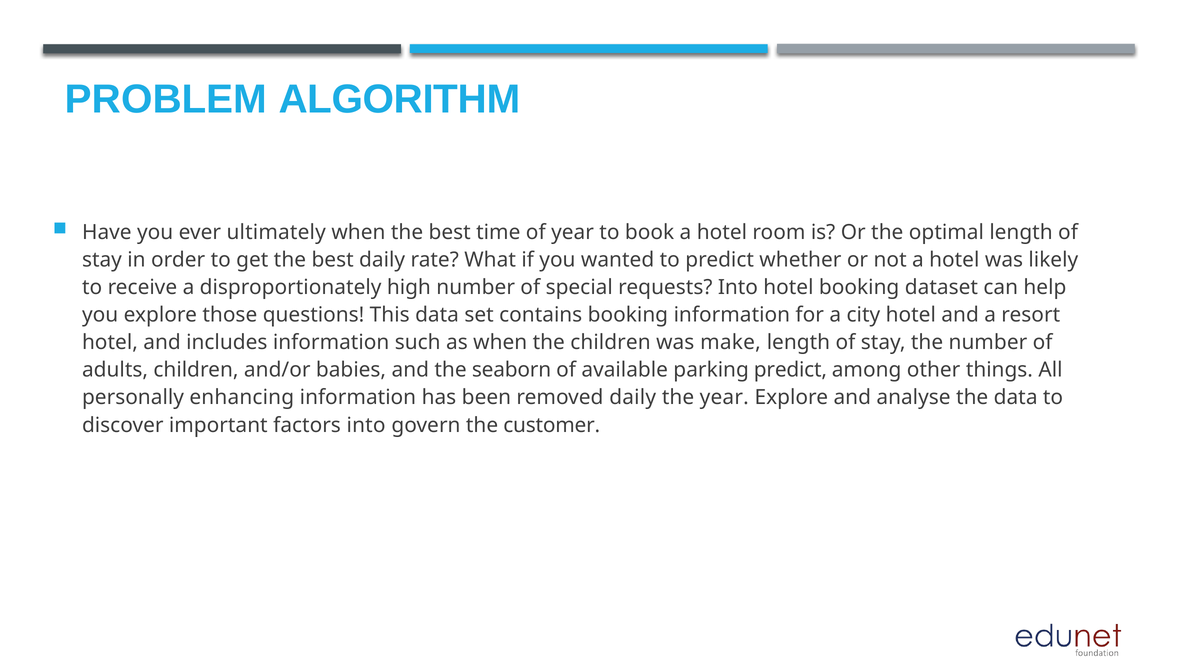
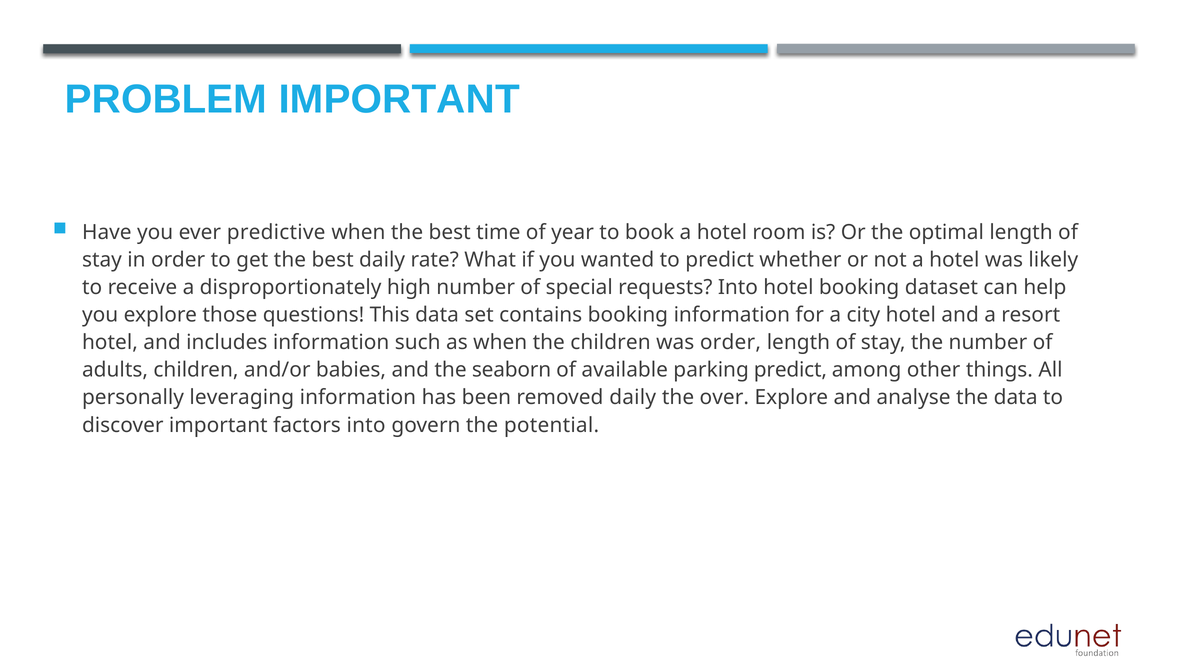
PROBLEM ALGORITHM: ALGORITHM -> IMPORTANT
ultimately: ultimately -> predictive
was make: make -> order
enhancing: enhancing -> leveraging
the year: year -> over
customer: customer -> potential
